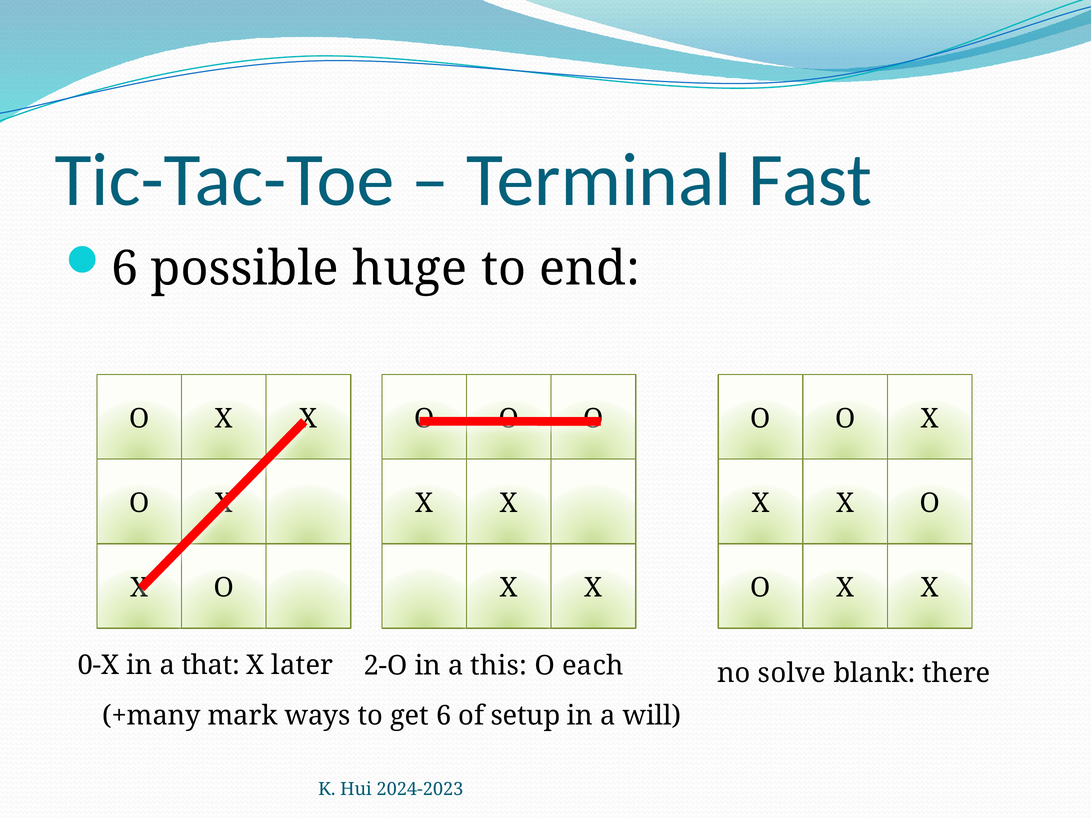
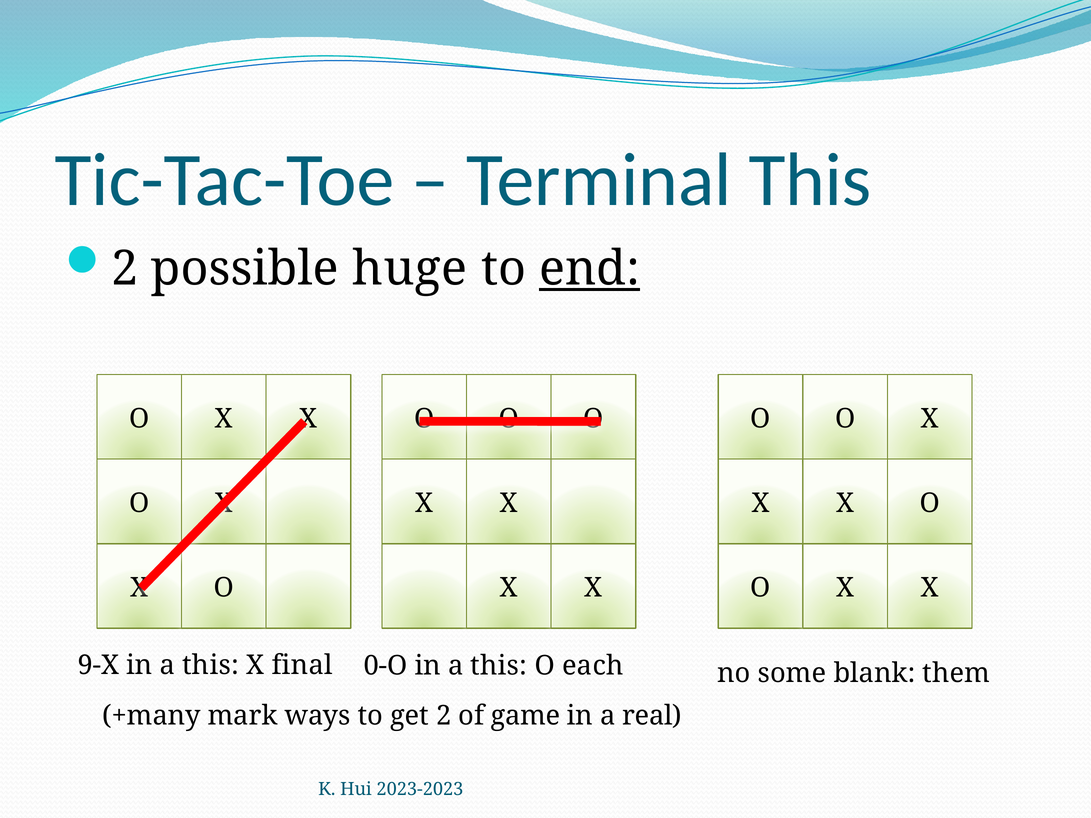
Terminal Fast: Fast -> This
6 at (125, 269): 6 -> 2
end underline: none -> present
0-X: 0-X -> 9-X
that at (211, 665): that -> this
later: later -> final
2-O: 2-O -> 0-O
solve: solve -> some
there: there -> them
get 6: 6 -> 2
setup: setup -> game
will: will -> real
2024-2023: 2024-2023 -> 2023-2023
